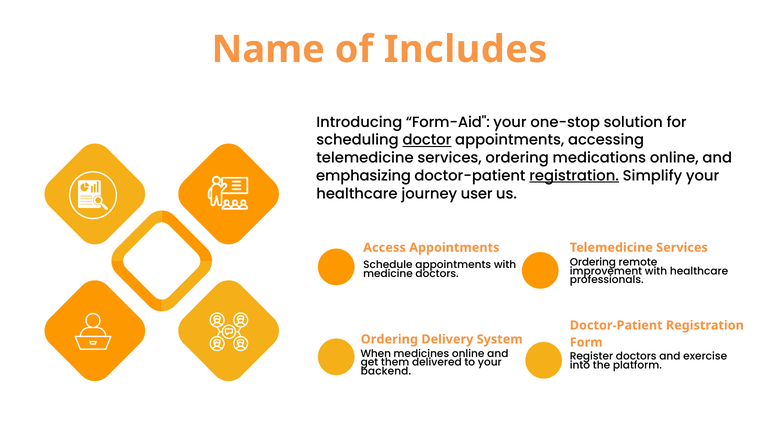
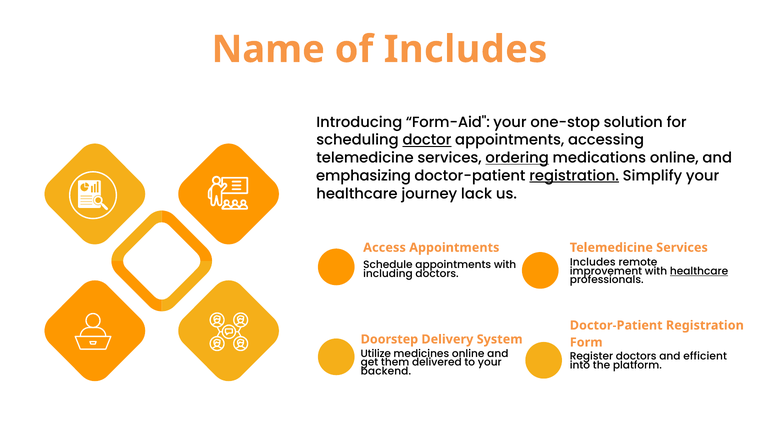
ordering at (517, 158) underline: none -> present
user: user -> lack
Ordering at (593, 262): Ordering -> Includes
healthcare at (699, 271) underline: none -> present
medicine: medicine -> including
Ordering at (389, 339): Ordering -> Doorstep
When: When -> Utilize
exercise: exercise -> efficient
